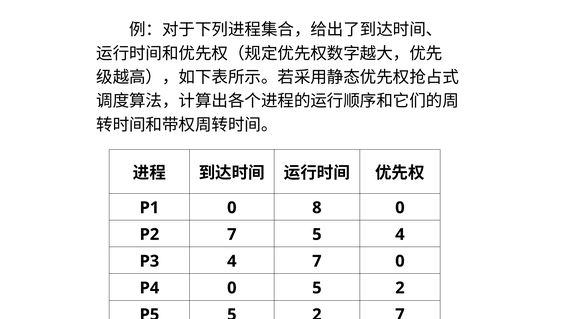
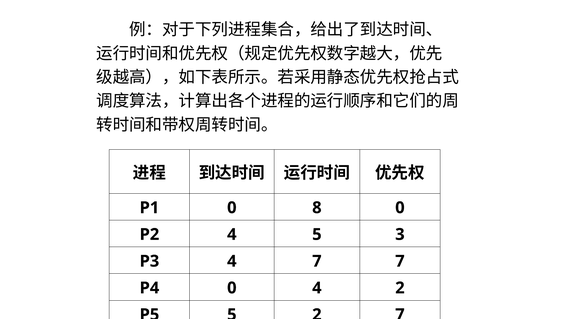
P2 7: 7 -> 4
5 4: 4 -> 3
7 0: 0 -> 7
0 5: 5 -> 4
